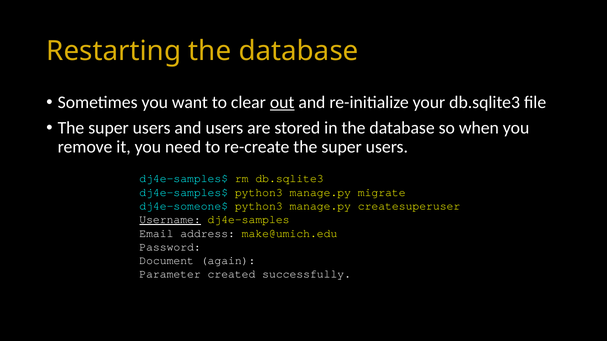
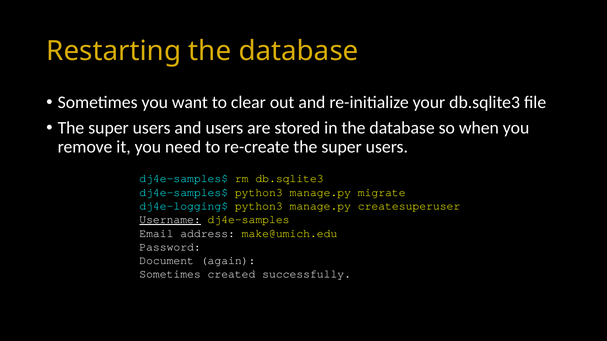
out underline: present -> none
dj4e-someone$: dj4e-someone$ -> dj4e-logging$
Parameter at (170, 275): Parameter -> Sometimes
